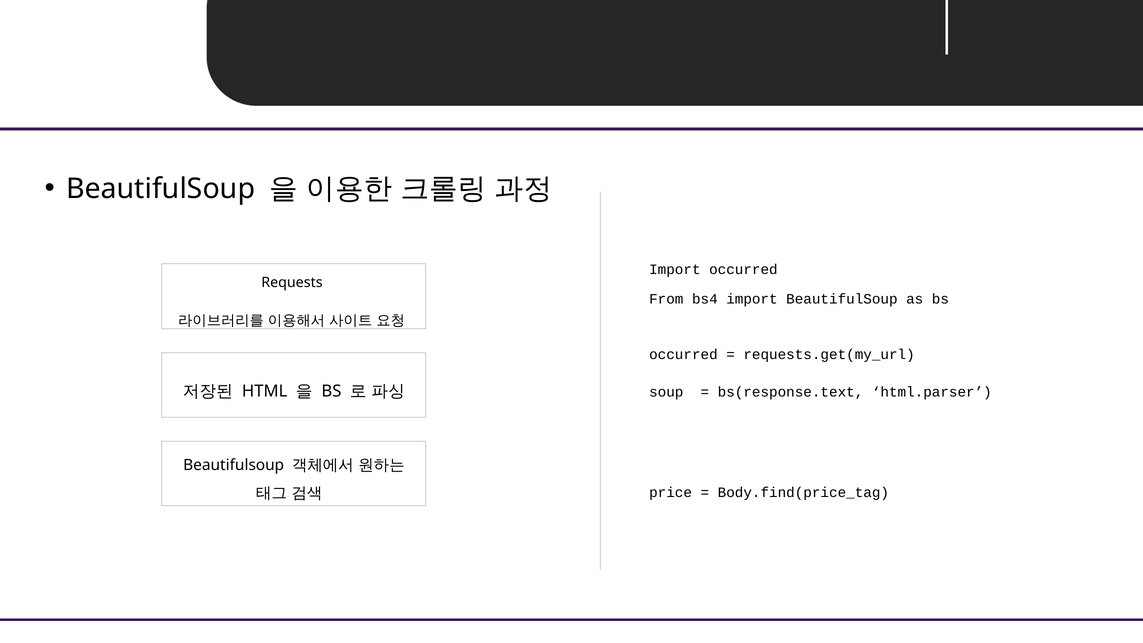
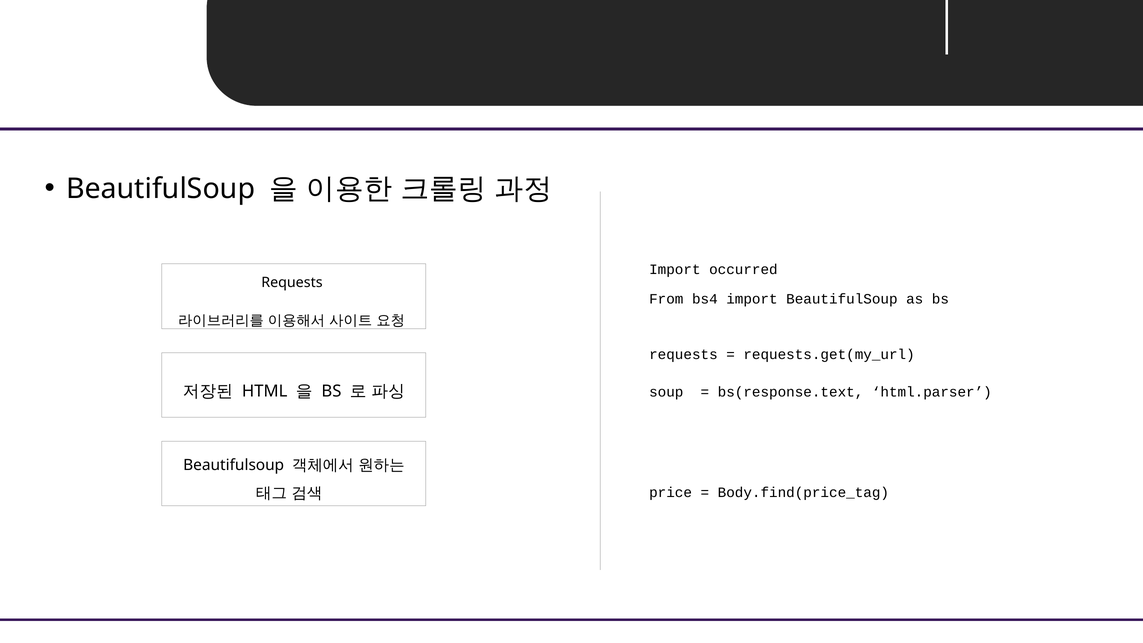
occurred at (683, 354): occurred -> requests
